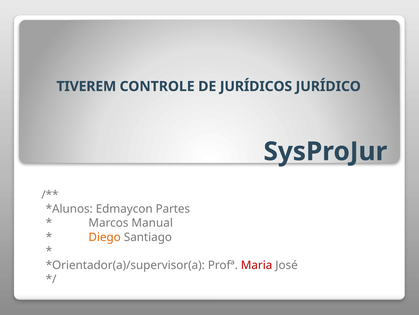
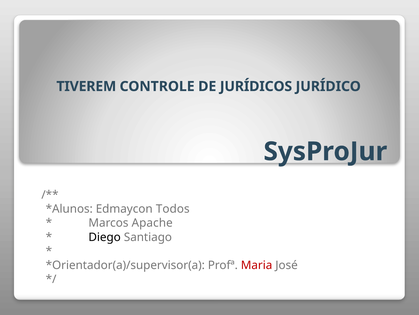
Partes: Partes -> Todos
Manual: Manual -> Apache
Diego colour: orange -> black
